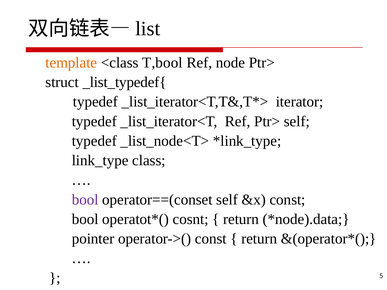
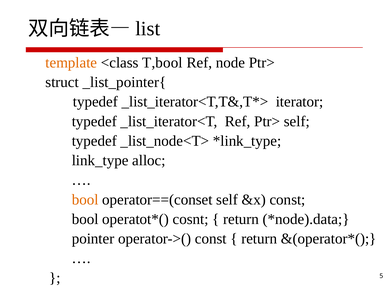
_list_typedef{: _list_typedef{ -> _list_pointer{
class: class -> alloc
bool at (85, 200) colour: purple -> orange
